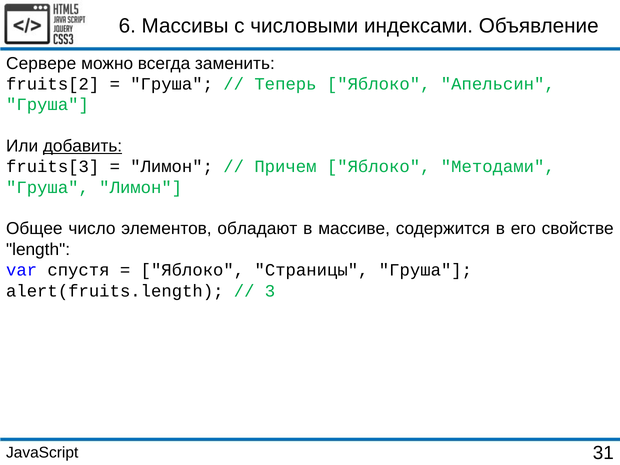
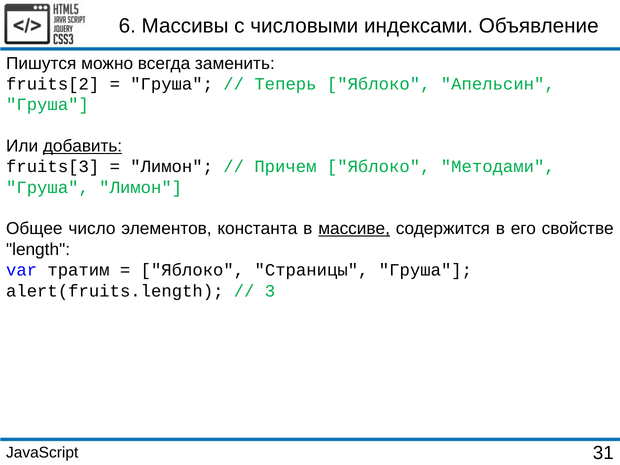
Сервере: Сервере -> Пишутся
обладают: обладают -> константа
массиве underline: none -> present
спустя: спустя -> тратим
